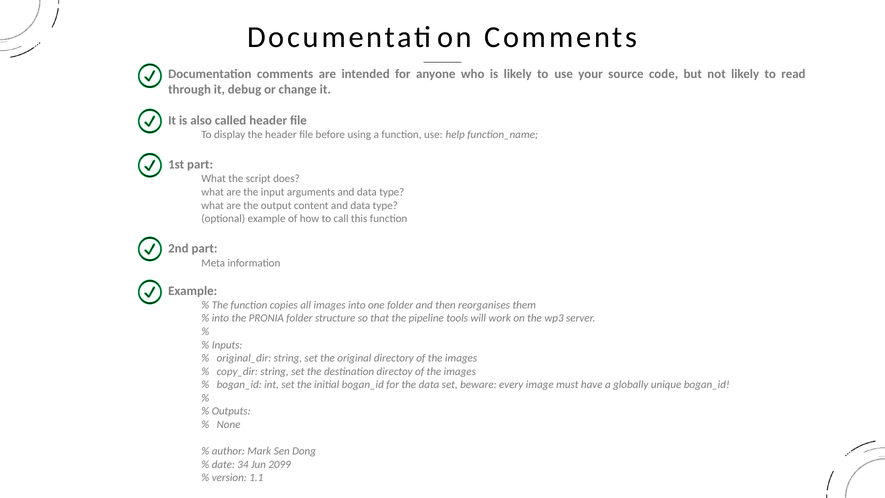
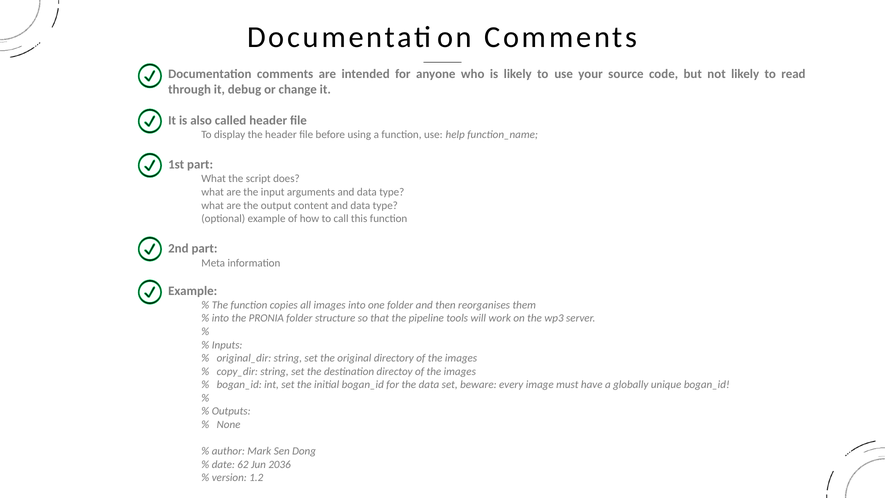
34: 34 -> 62
2099: 2099 -> 2036
1.1: 1.1 -> 1.2
